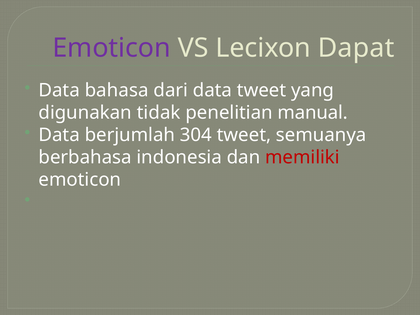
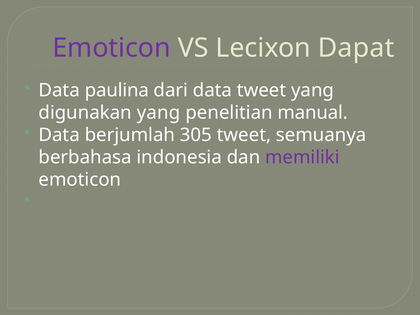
bahasa: bahasa -> paulina
digunakan tidak: tidak -> yang
304: 304 -> 305
memiliki colour: red -> purple
